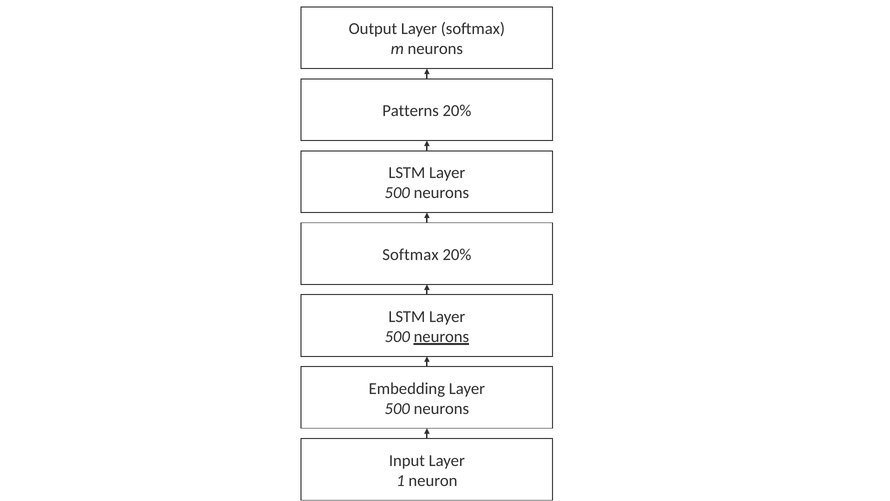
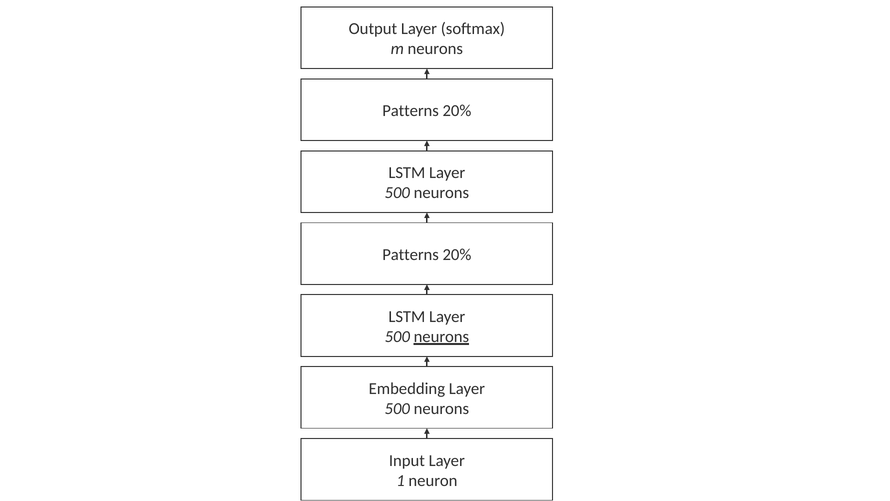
Softmax at (410, 255): Softmax -> Patterns
